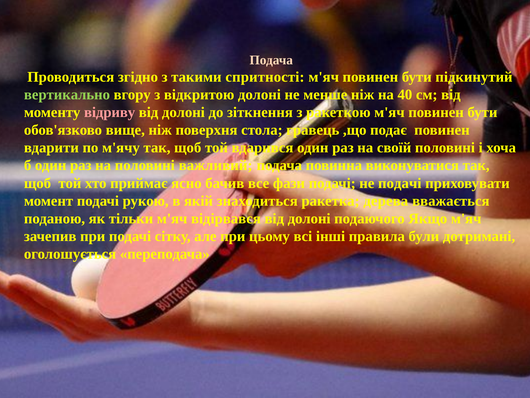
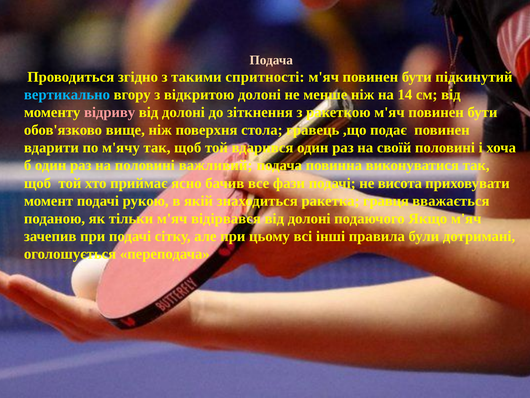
вертикально colour: light green -> light blue
40: 40 -> 14
не подачі: подачі -> висота
дерева: дерева -> гравця
